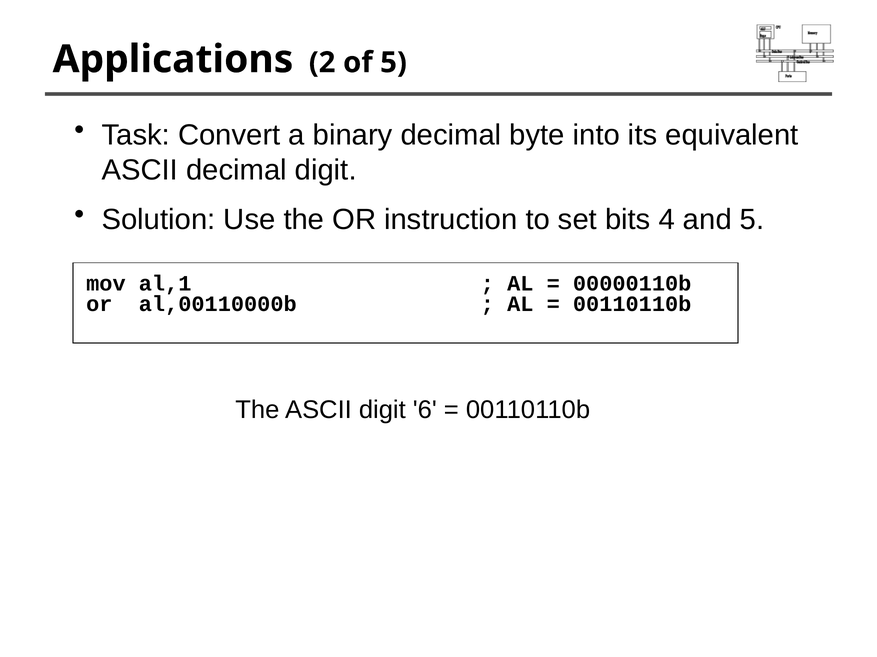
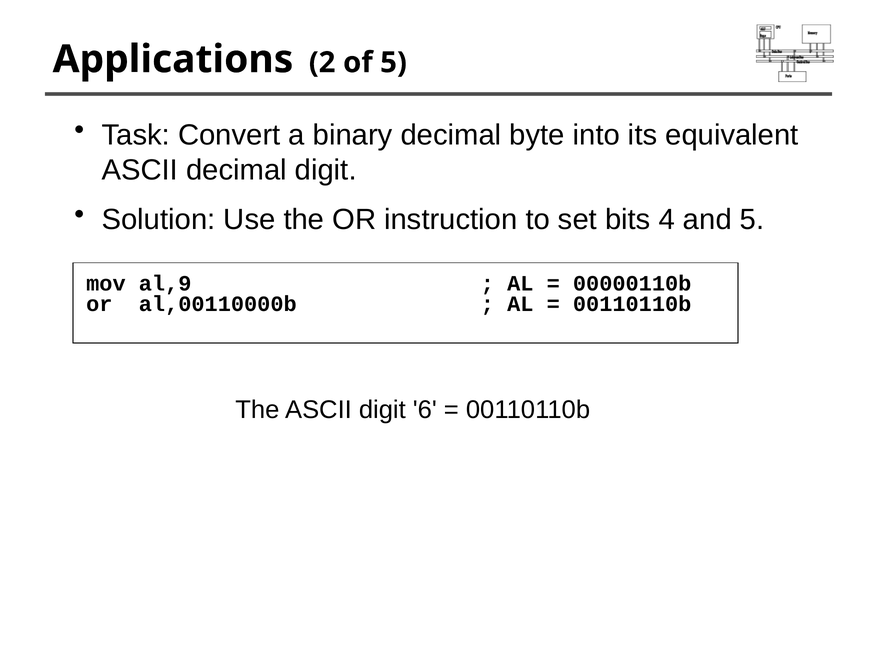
al,1: al,1 -> al,9
